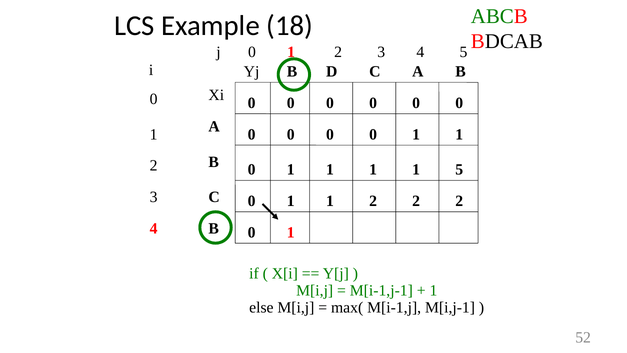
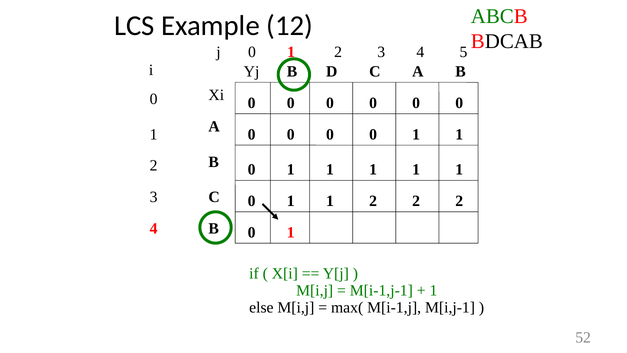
18: 18 -> 12
5 at (459, 170): 5 -> 1
